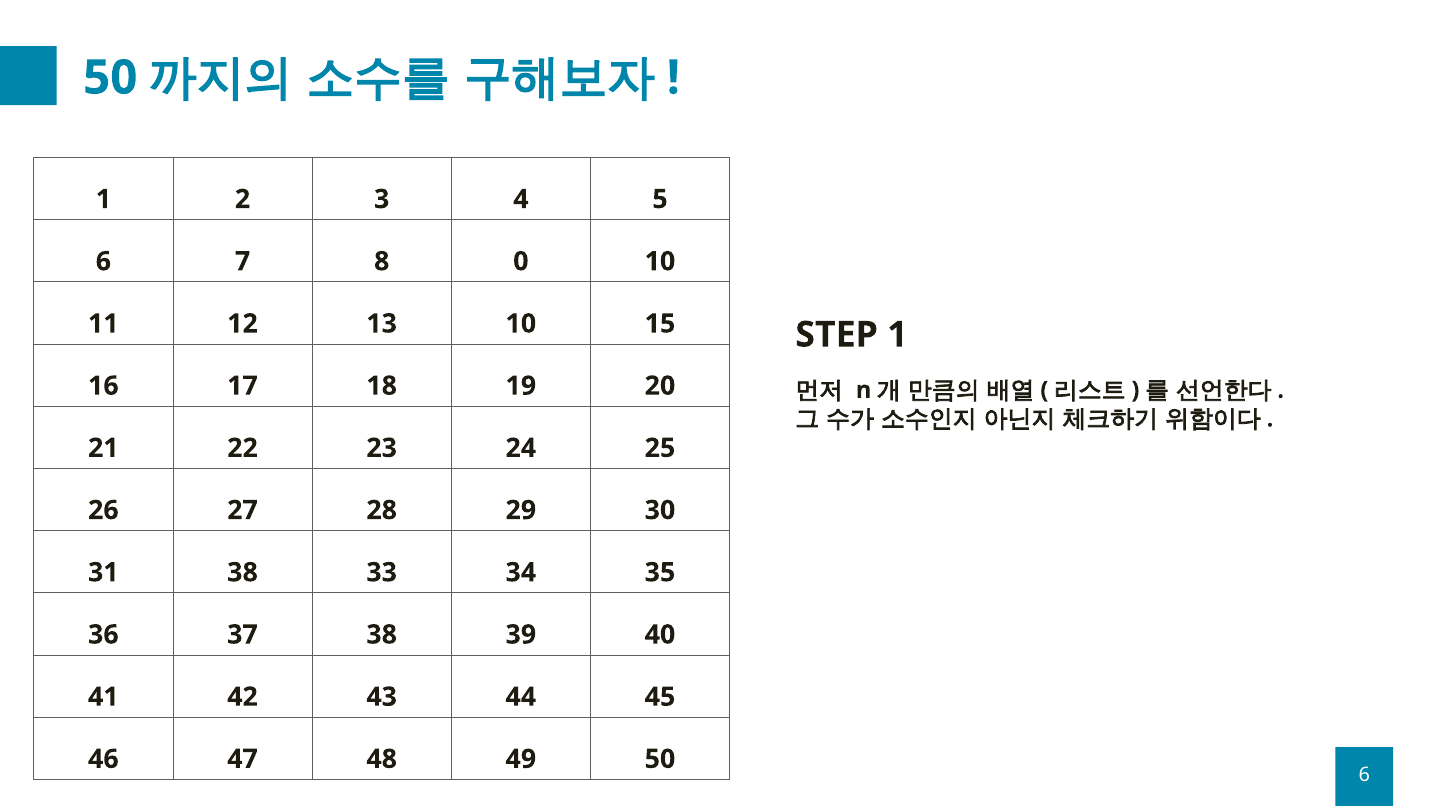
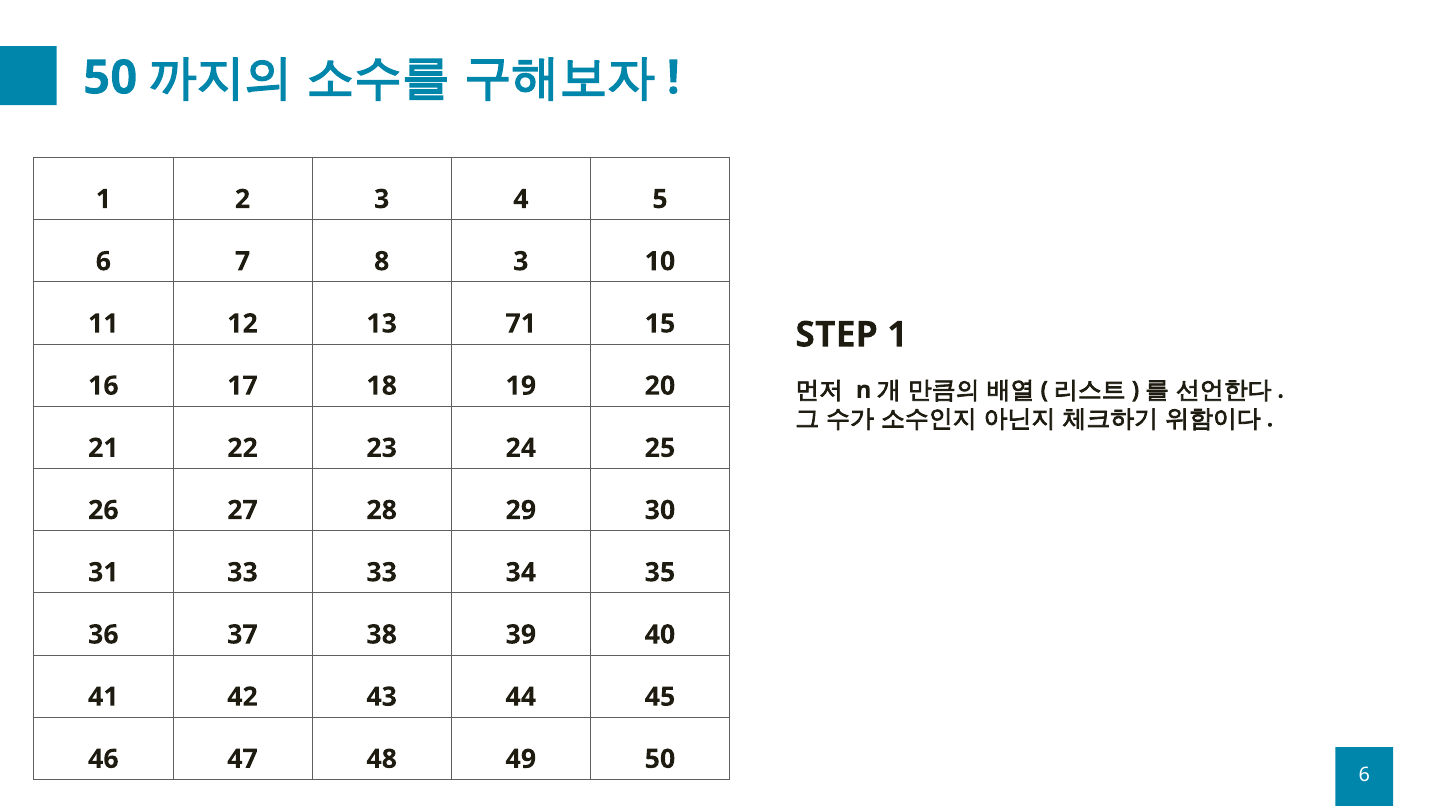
8 0: 0 -> 3
13 10: 10 -> 71
31 38: 38 -> 33
